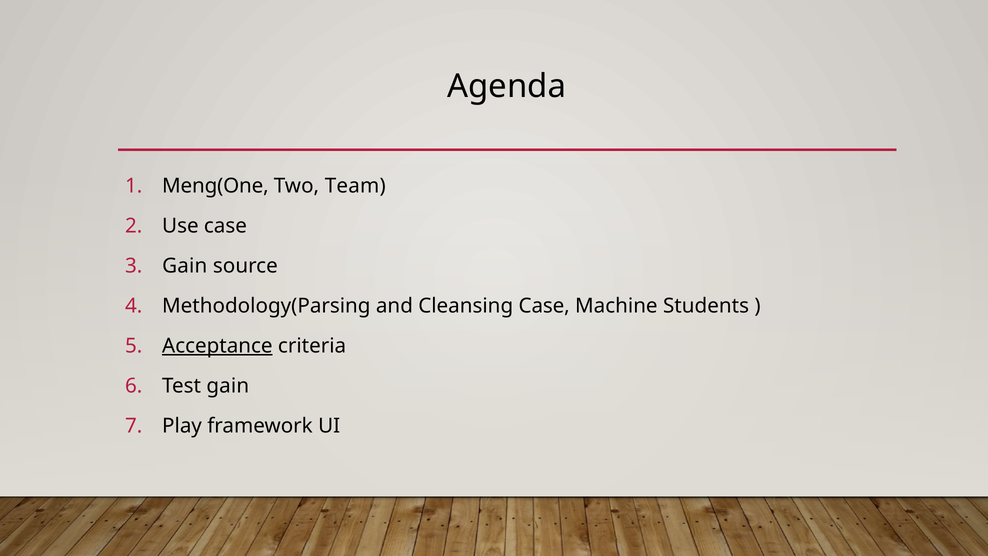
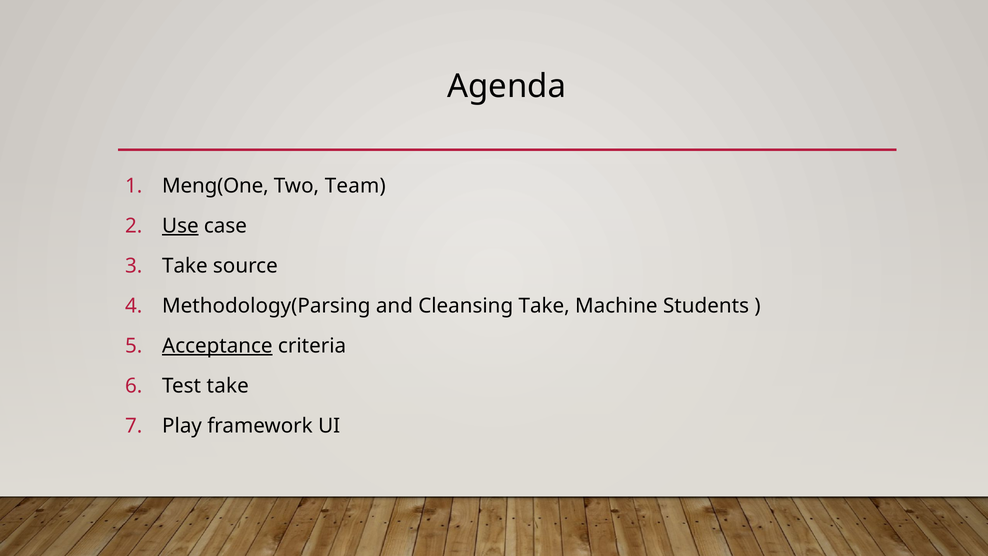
Use underline: none -> present
Gain at (185, 266): Gain -> Take
Cleansing Case: Case -> Take
Test gain: gain -> take
